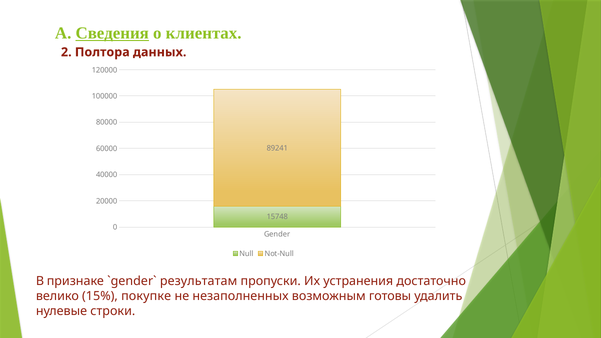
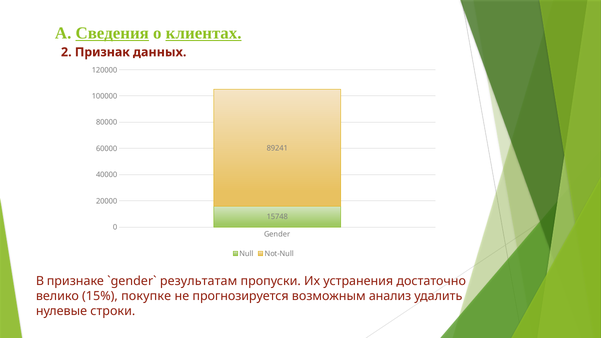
клиентах underline: none -> present
Полтора: Полтора -> Признак
незаполненных: незаполненных -> прогнозируется
готовы: готовы -> анализ
